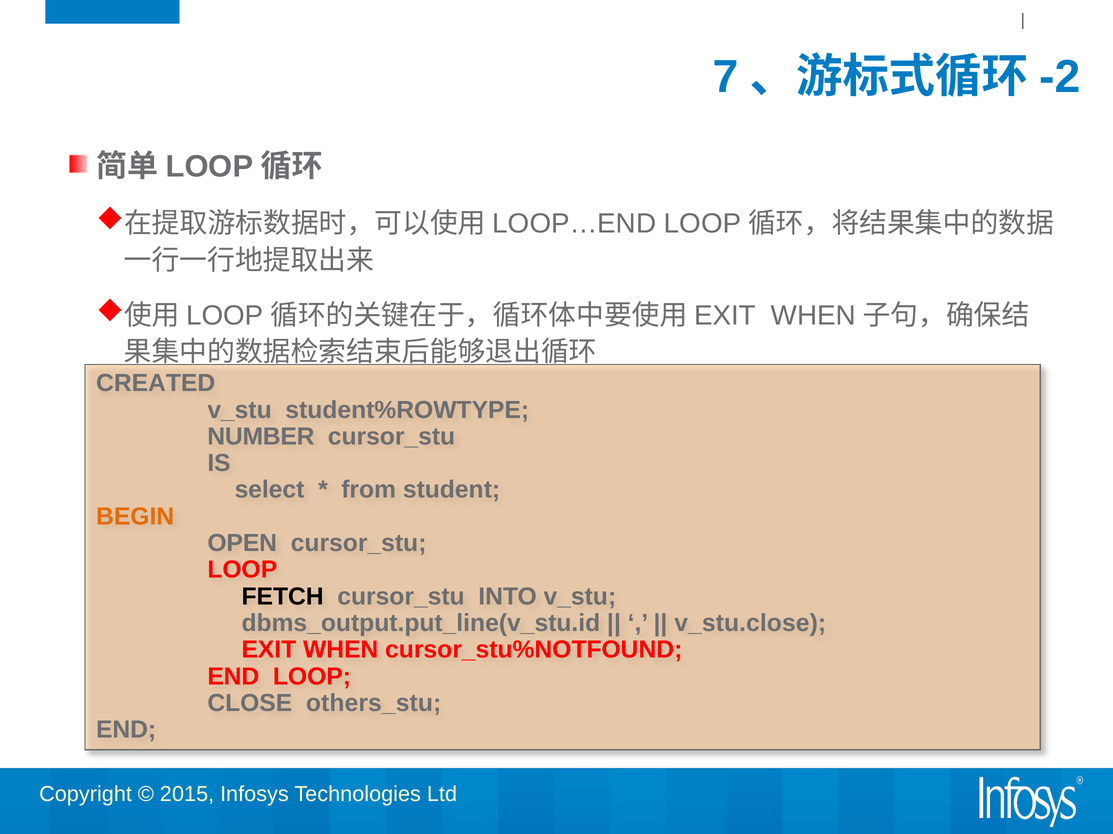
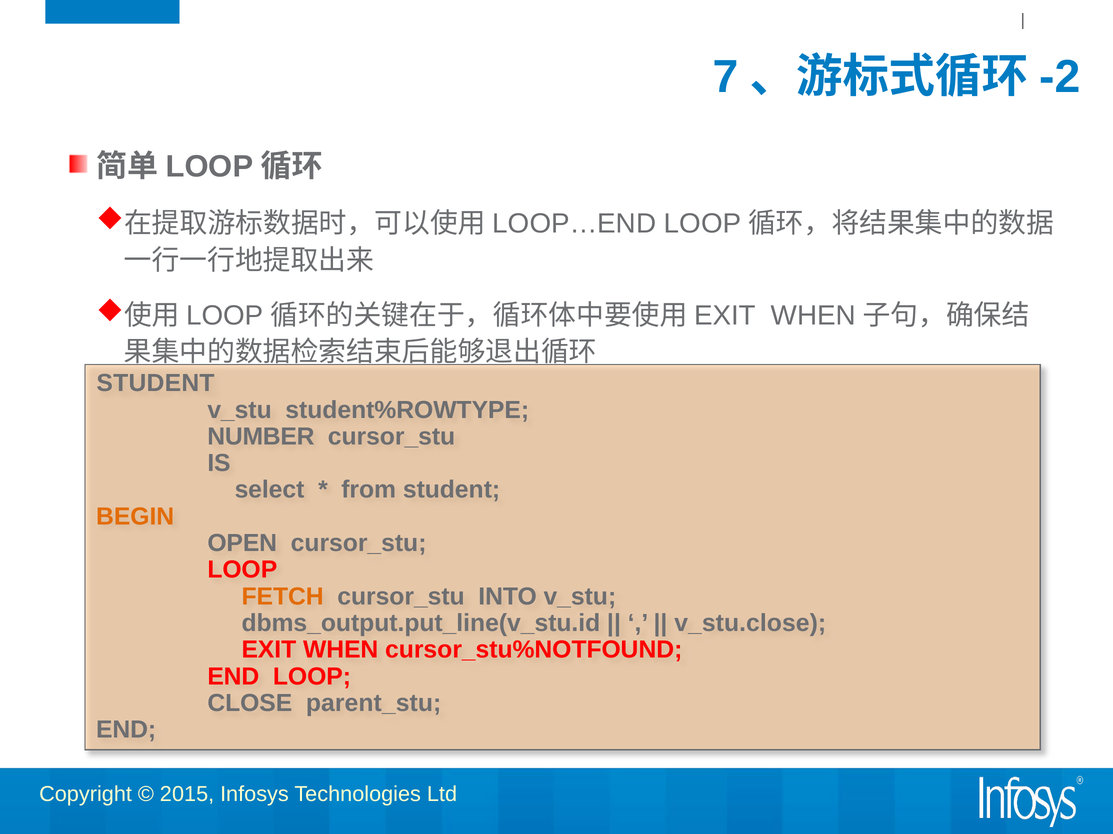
CREATED at (156, 384): CREATED -> STUDENT
FETCH colour: black -> orange
others_stu: others_stu -> parent_stu
